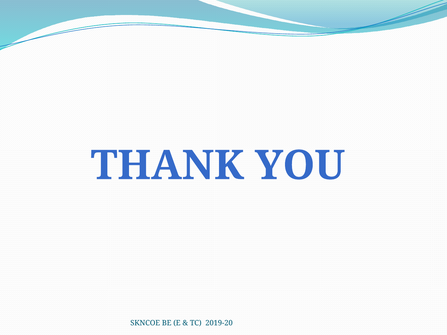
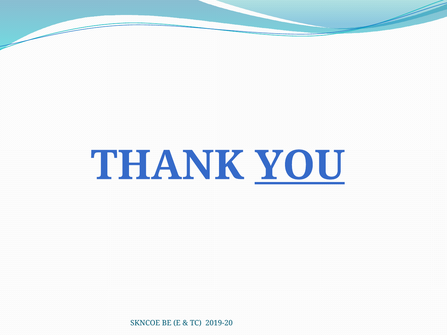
YOU underline: none -> present
